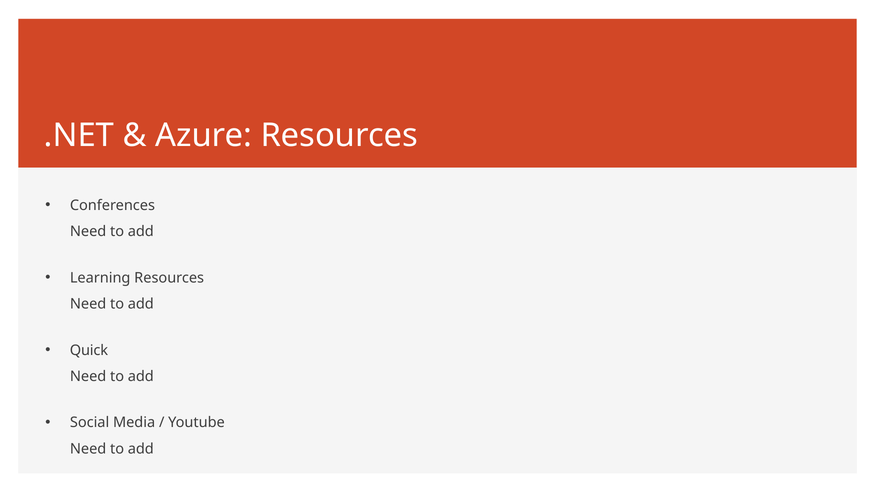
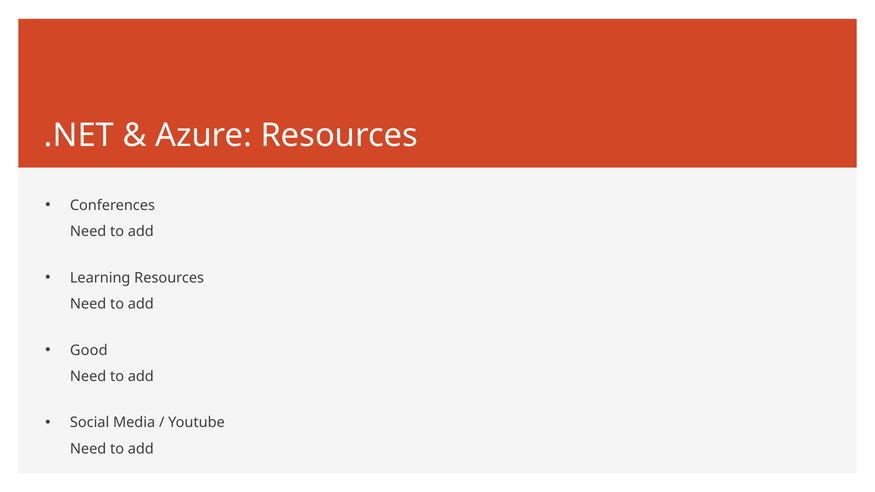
Quick: Quick -> Good
